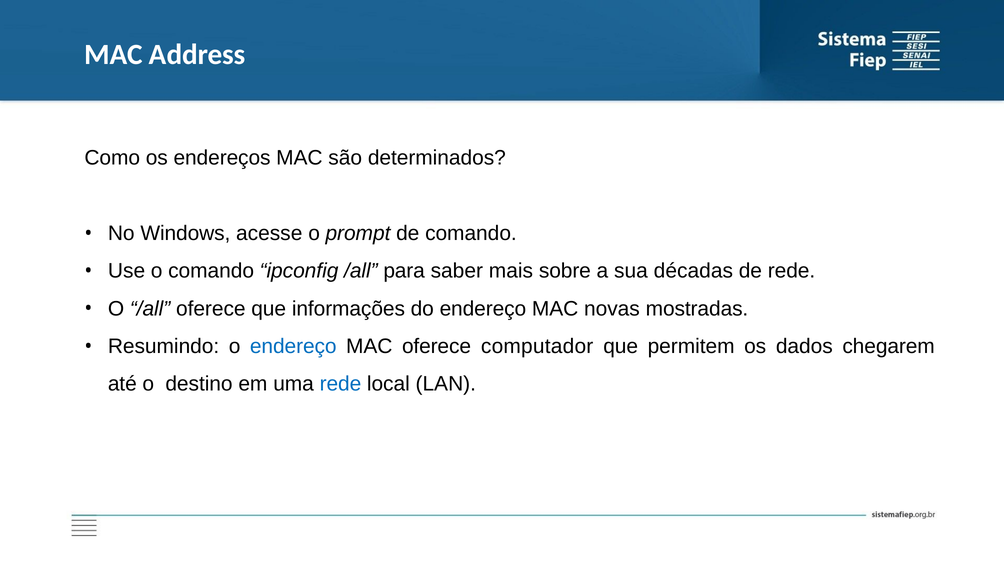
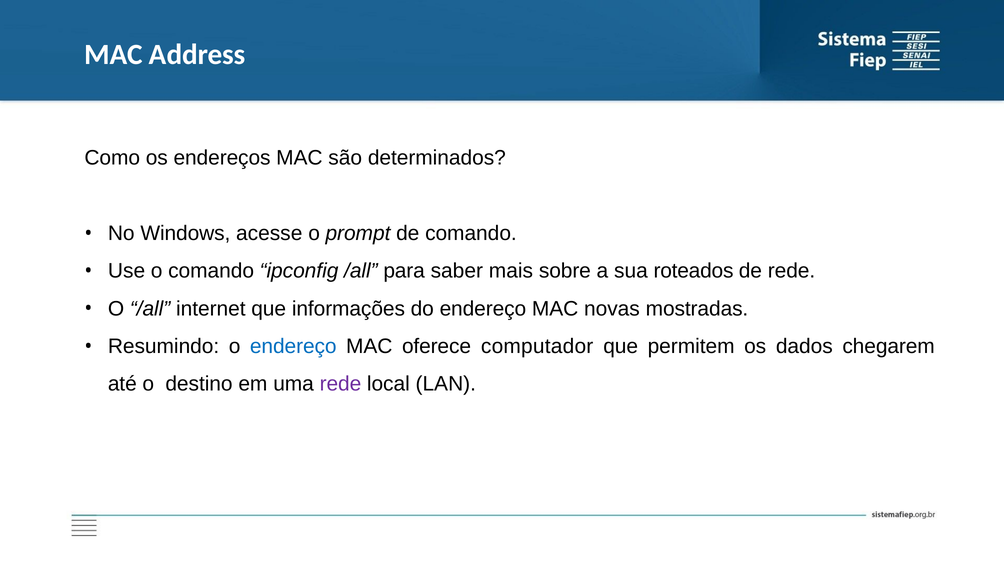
décadas: décadas -> roteados
/all oferece: oferece -> internet
rede at (340, 384) colour: blue -> purple
